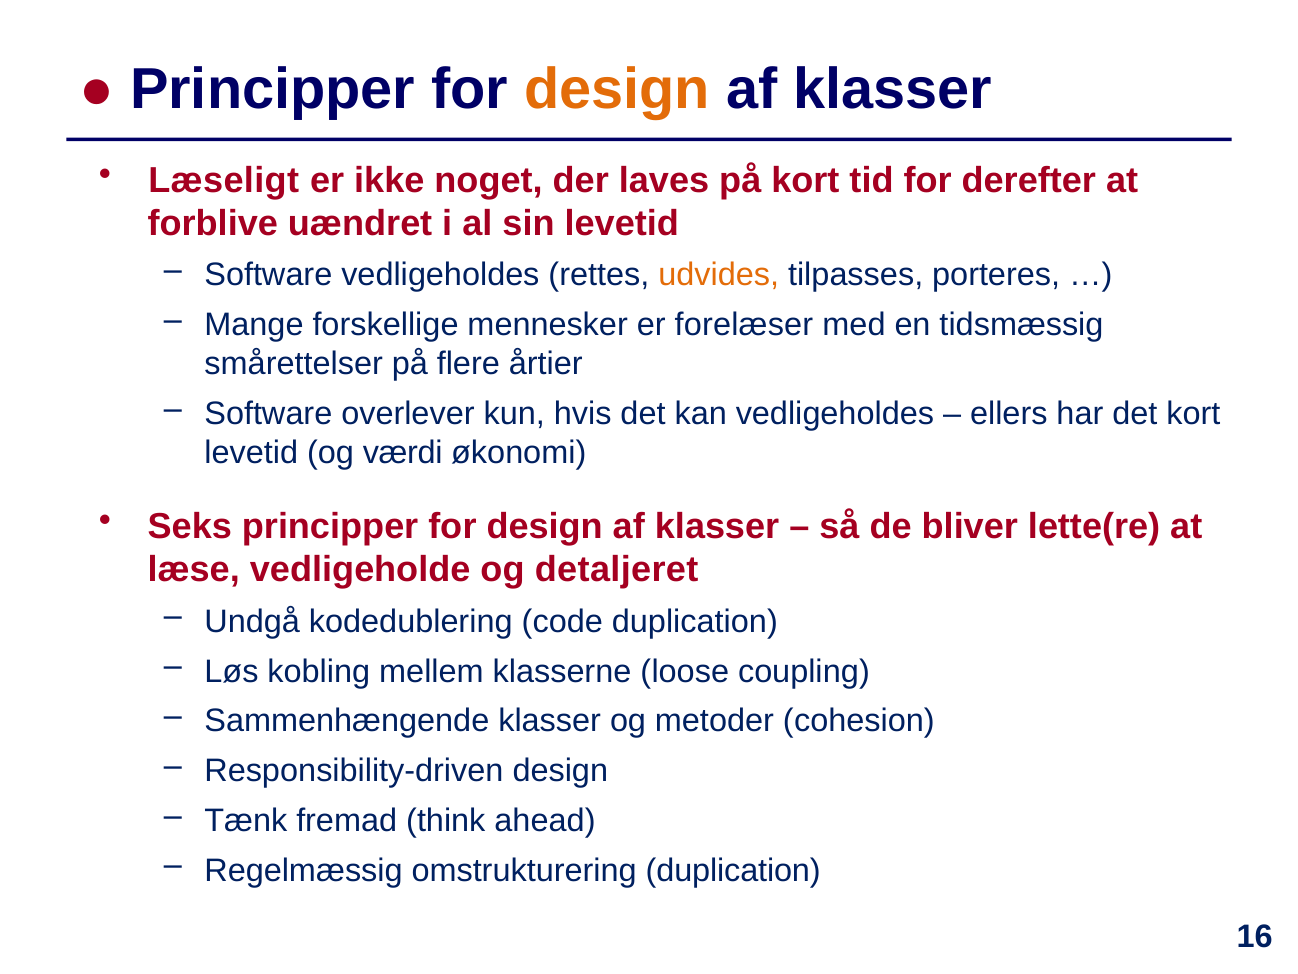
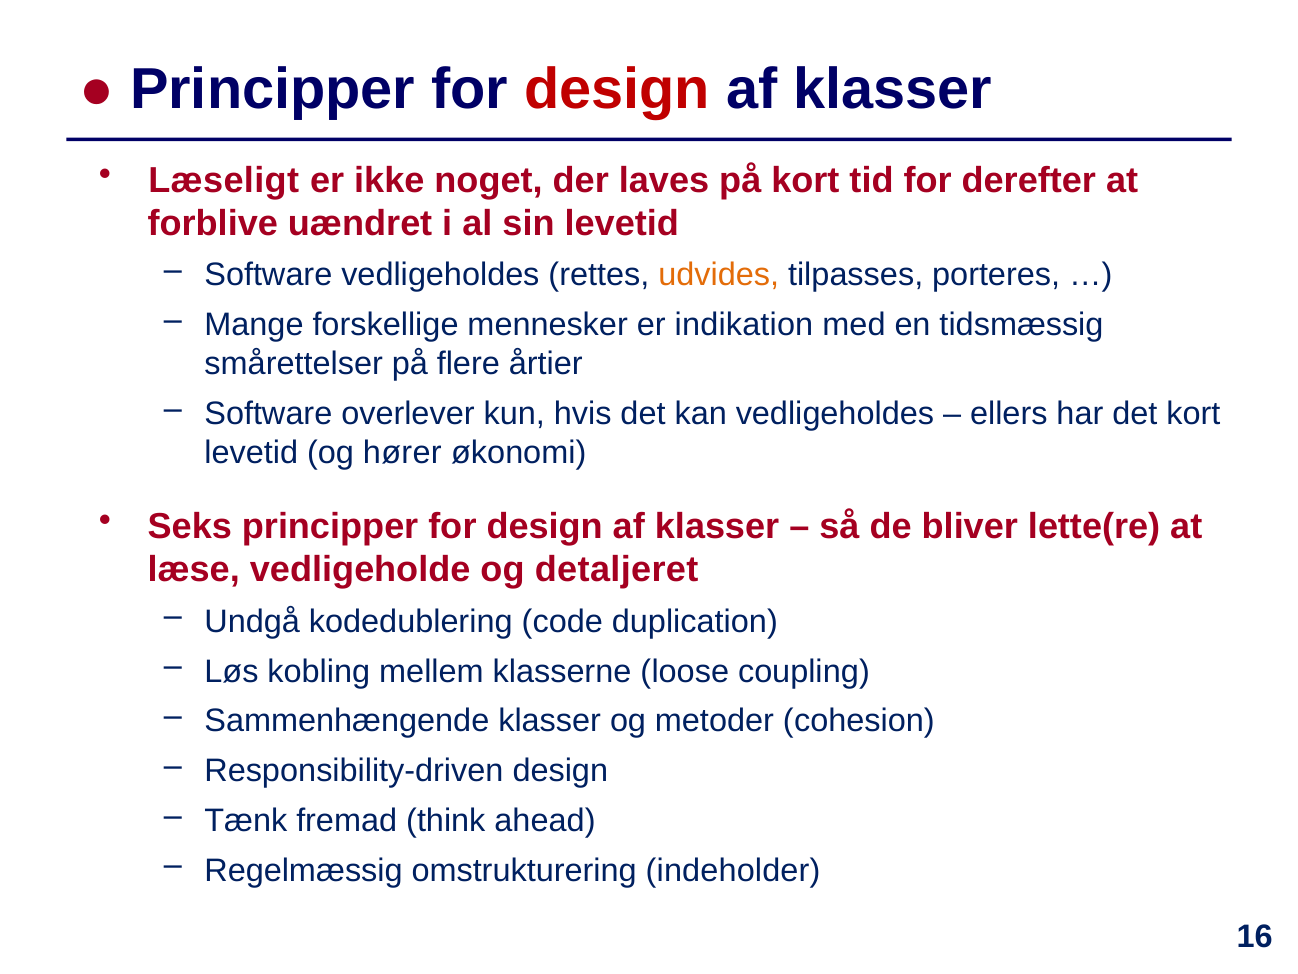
design at (617, 89) colour: orange -> red
forelæser: forelæser -> indikation
værdi: værdi -> hører
omstrukturering duplication: duplication -> indeholder
